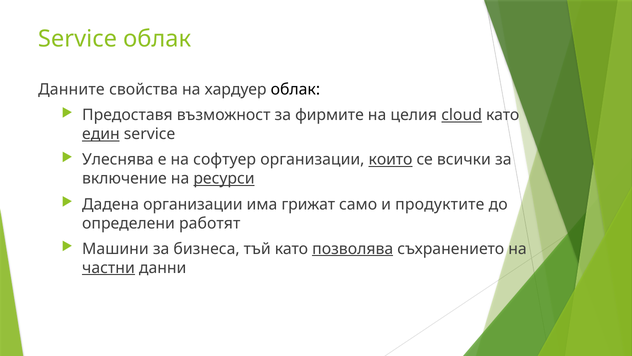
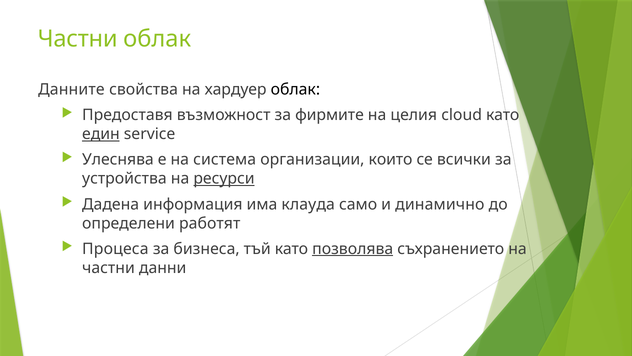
Service at (78, 39): Service -> Частни
cloud underline: present -> none
софтуер: софтуер -> система
които underline: present -> none
включение: включение -> устройства
Дадена организации: организации -> информация
грижат: грижат -> клауда
продуктите: продуктите -> динамично
Машини: Машини -> Процеса
частни at (108, 267) underline: present -> none
